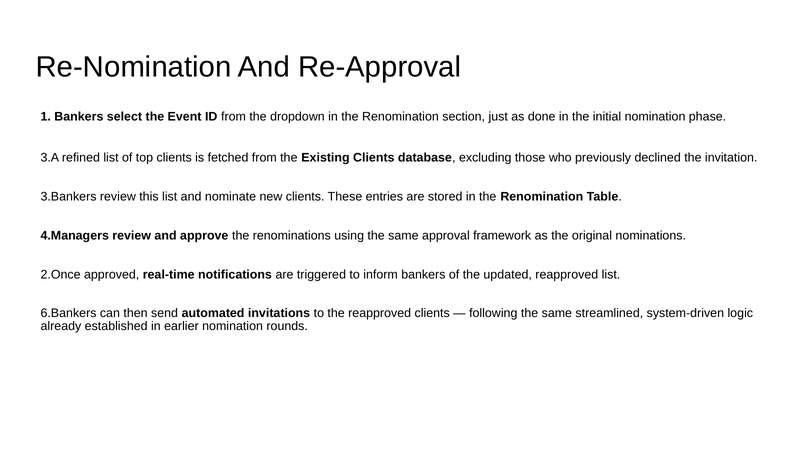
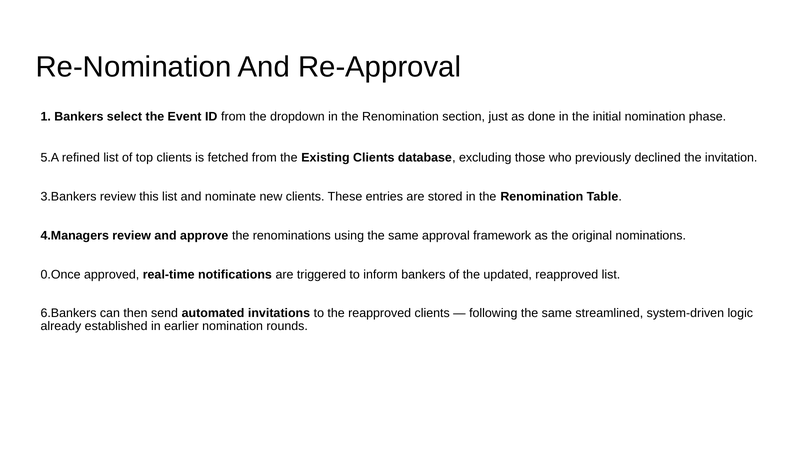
3.A: 3.A -> 5.A
2.Once: 2.Once -> 0.Once
